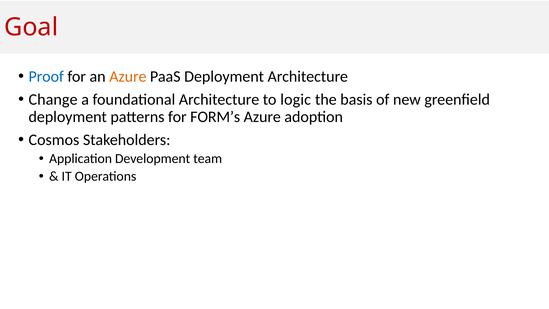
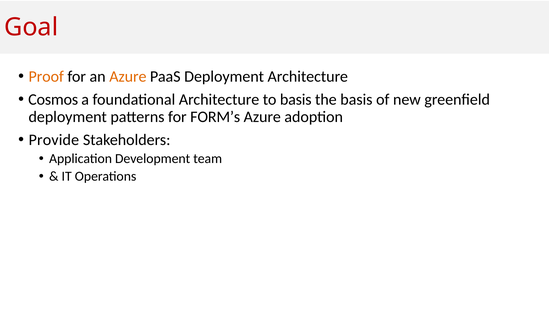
Proof colour: blue -> orange
Change: Change -> Cosmos
to logic: logic -> basis
Cosmos: Cosmos -> Provide
